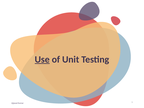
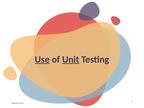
Unit underline: none -> present
